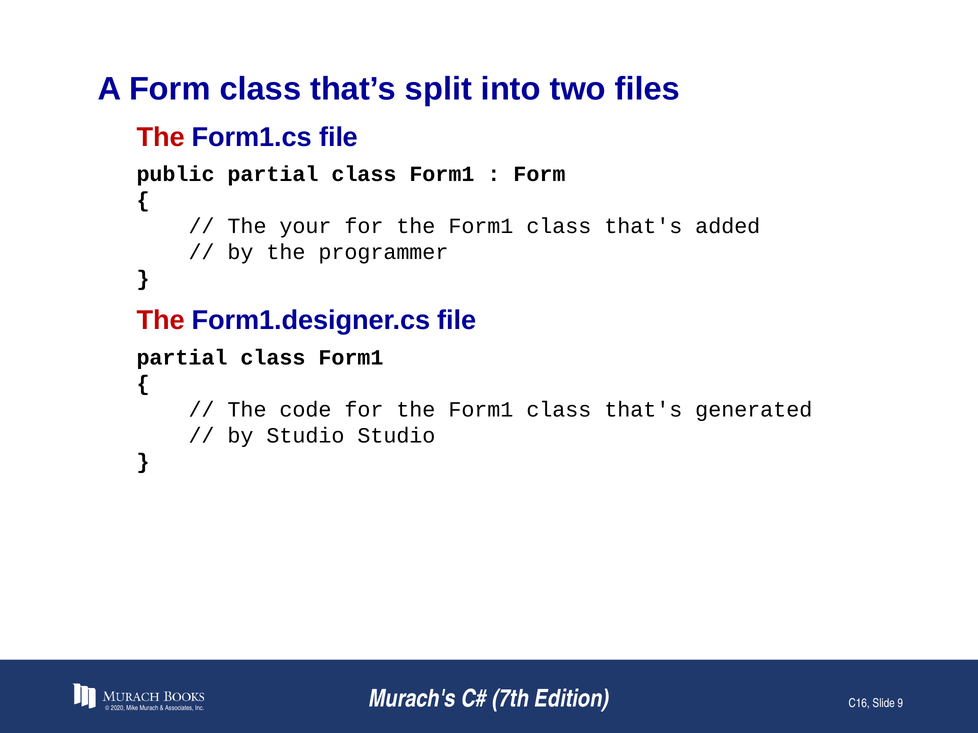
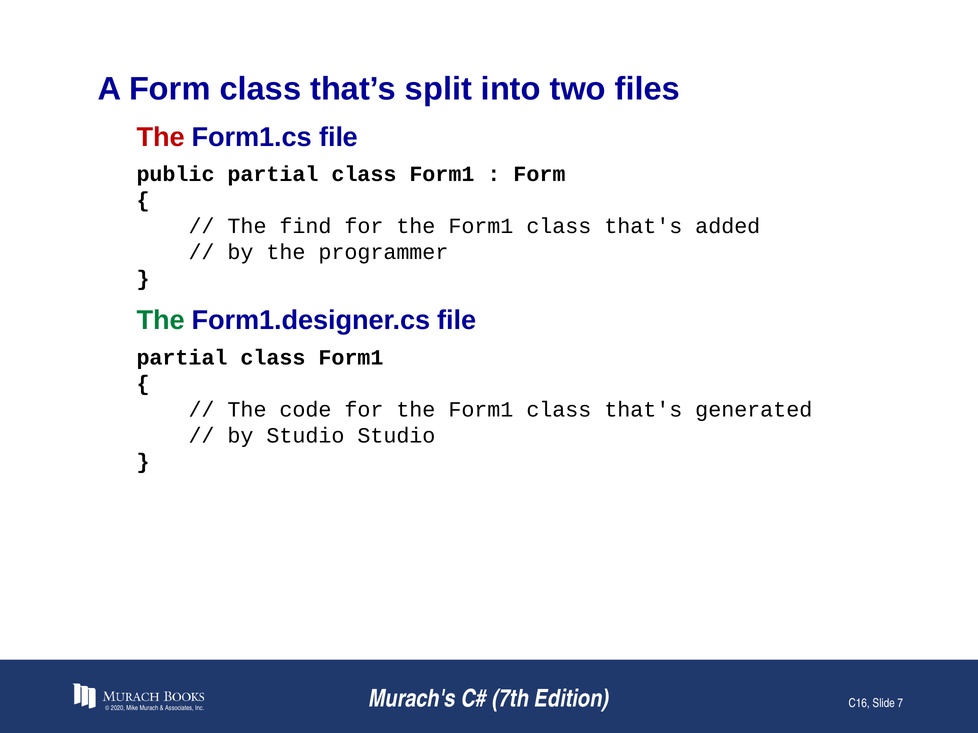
your: your -> find
The at (161, 321) colour: red -> green
9: 9 -> 7
